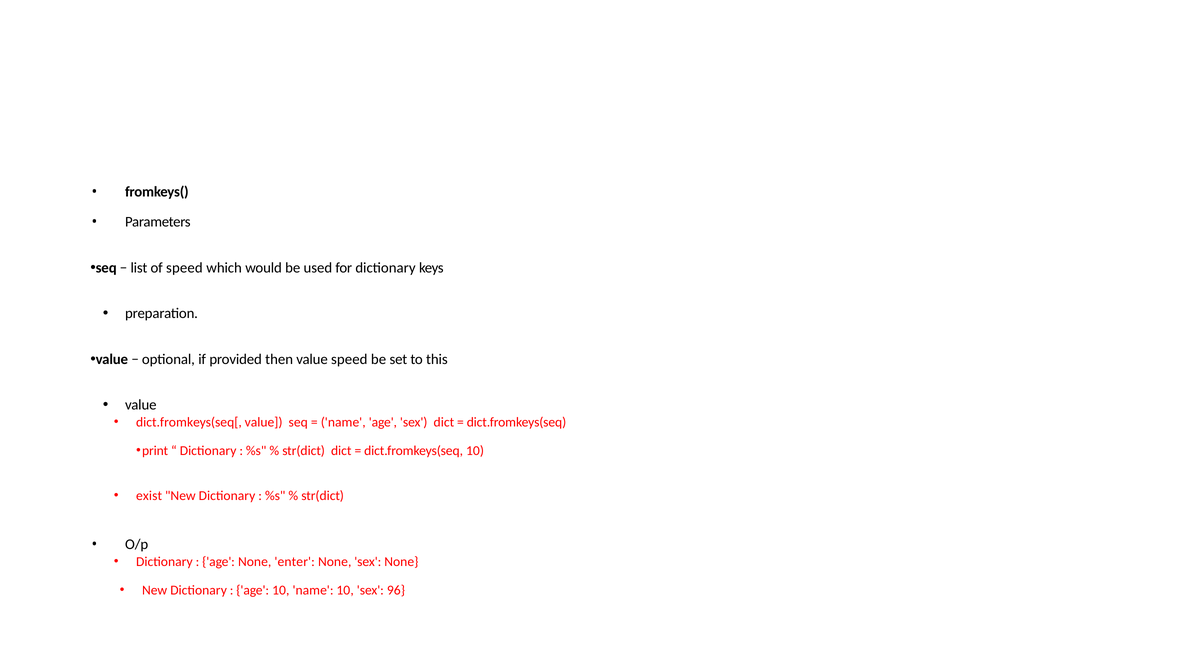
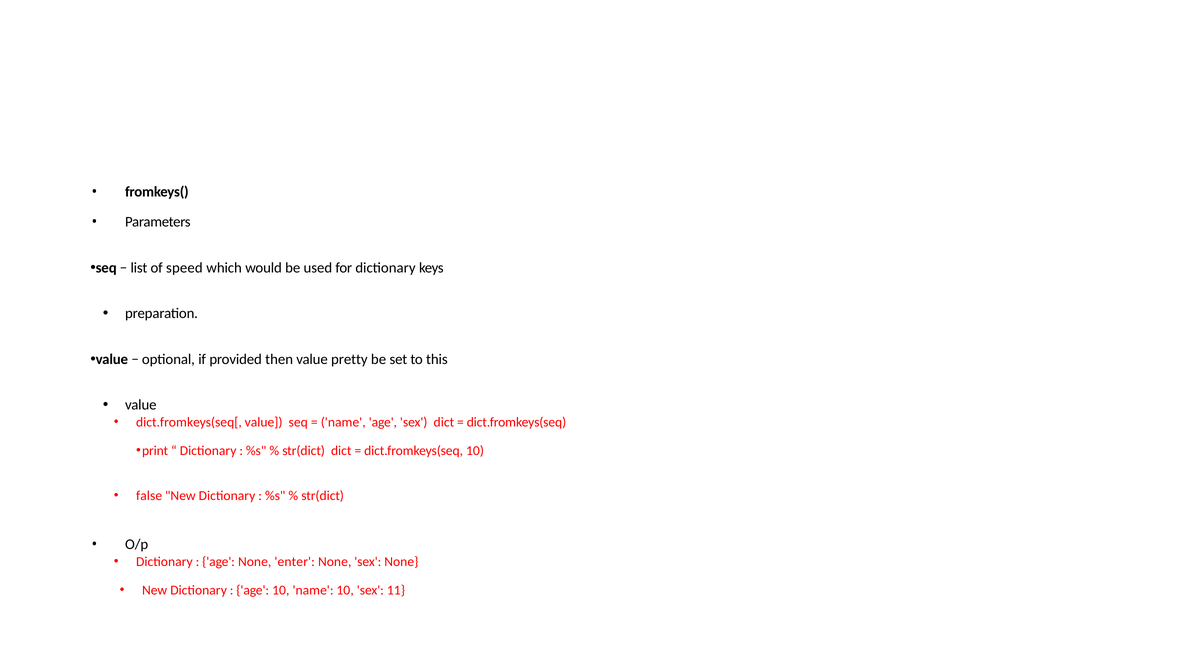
value speed: speed -> pretty
exist: exist -> false
96: 96 -> 11
